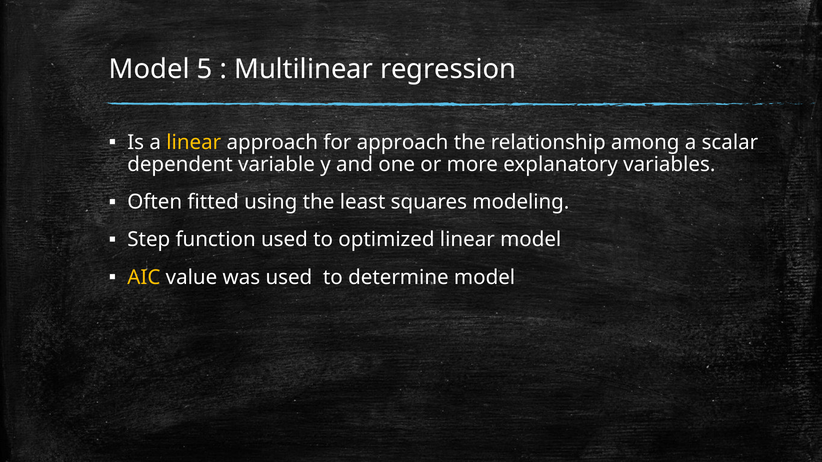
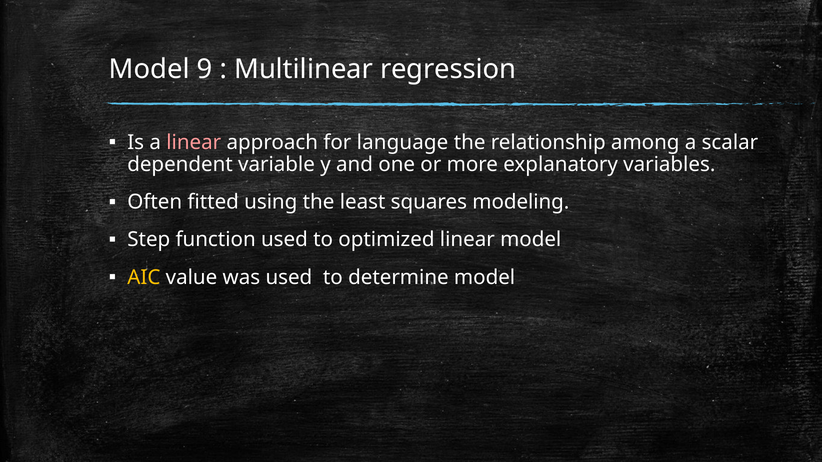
5: 5 -> 9
linear at (194, 143) colour: yellow -> pink
for approach: approach -> language
